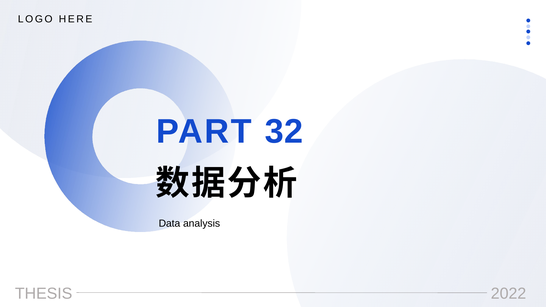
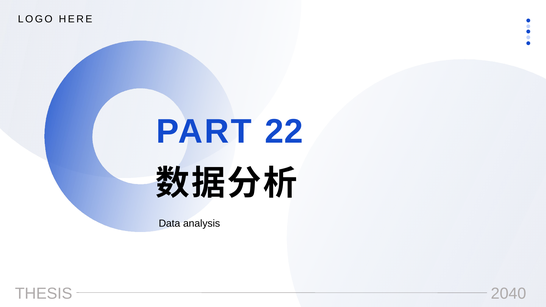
32: 32 -> 22
2022: 2022 -> 2040
